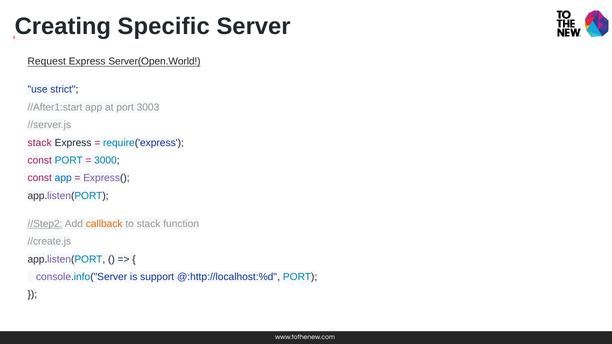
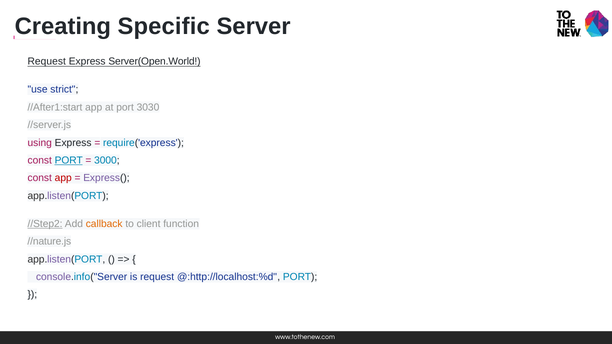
3003: 3003 -> 3030
stack at (40, 143): stack -> using
PORT at (69, 161) underline: none -> present
app at (63, 178) colour: blue -> red
to stack: stack -> client
//create.js: //create.js -> //nature.js
is support: support -> request
